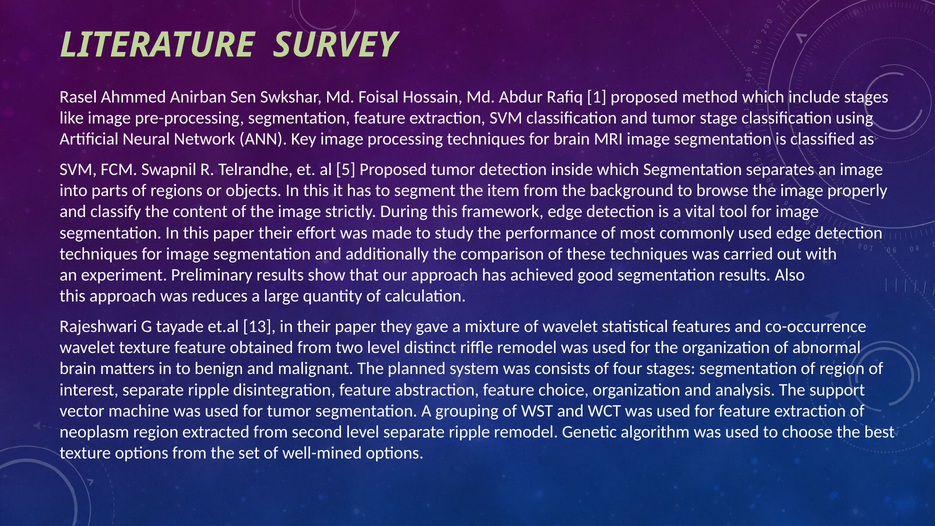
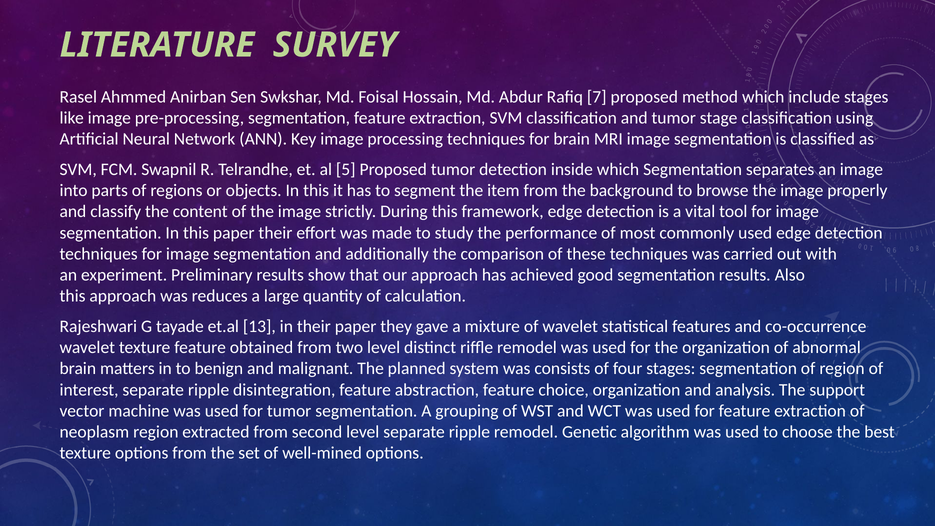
1: 1 -> 7
